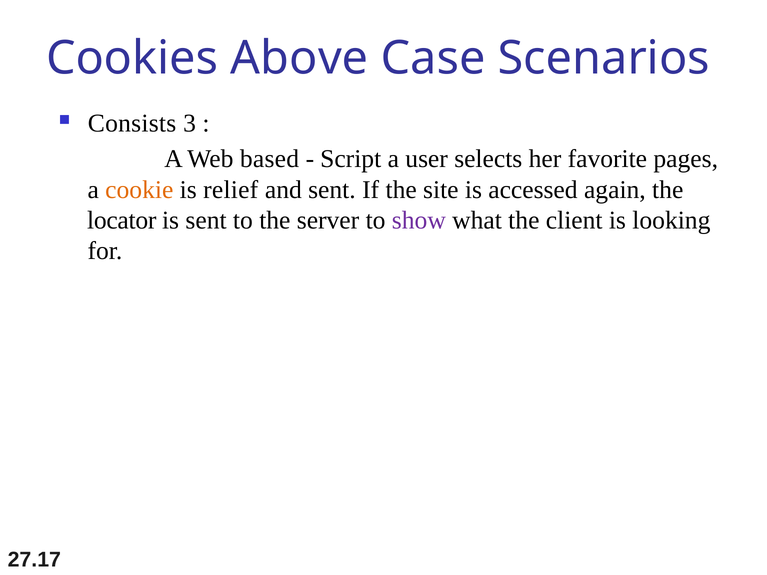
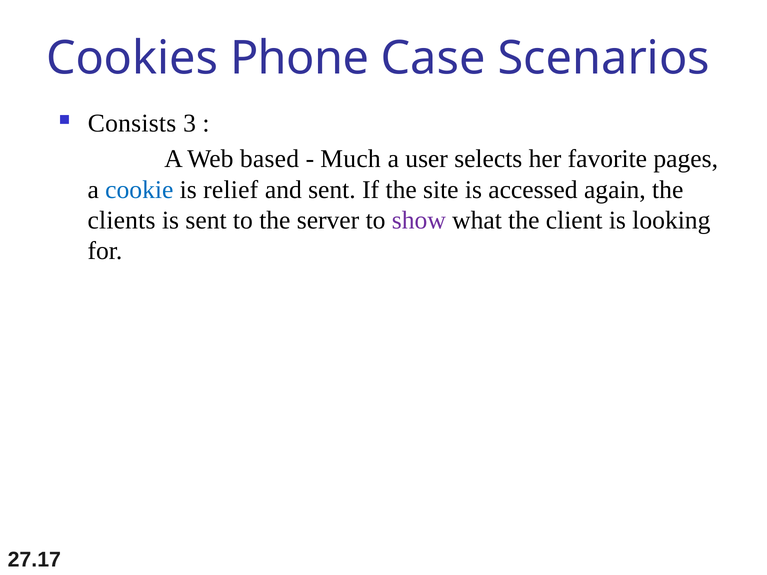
Above: Above -> Phone
Script: Script -> Much
cookie colour: orange -> blue
locator: locator -> clients
